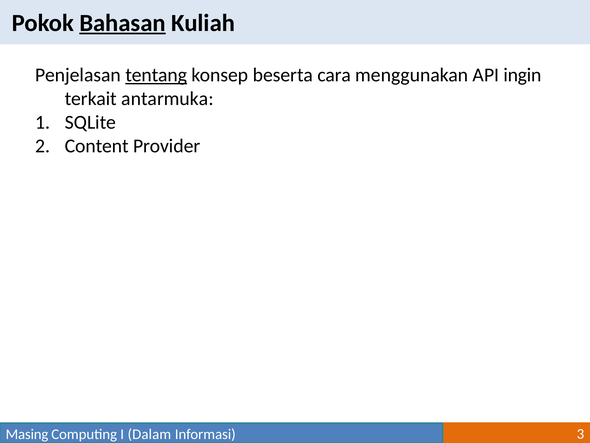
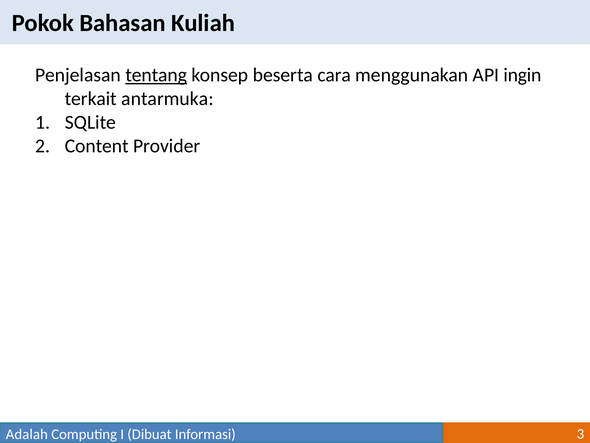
Bahasan underline: present -> none
Masing: Masing -> Adalah
Dalam: Dalam -> Dibuat
